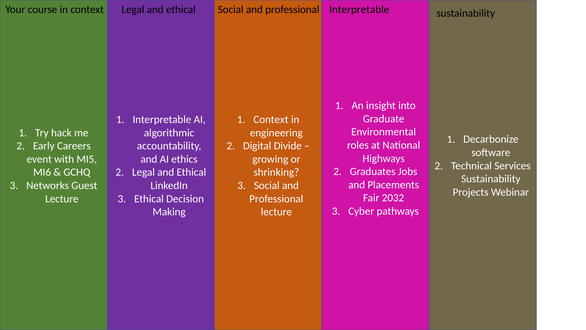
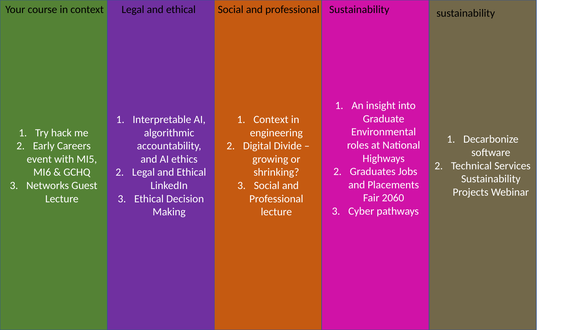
professional Interpretable: Interpretable -> Sustainability
2032: 2032 -> 2060
